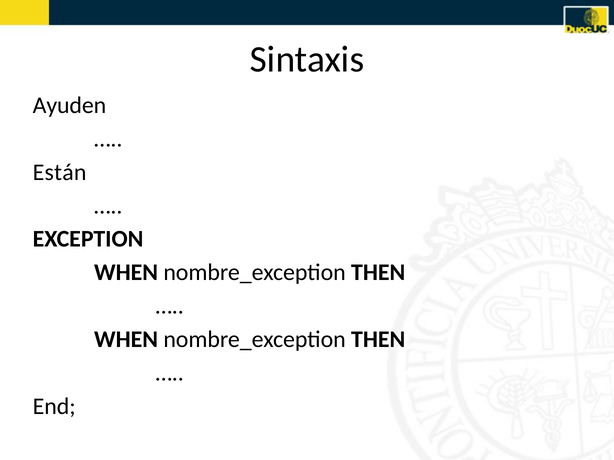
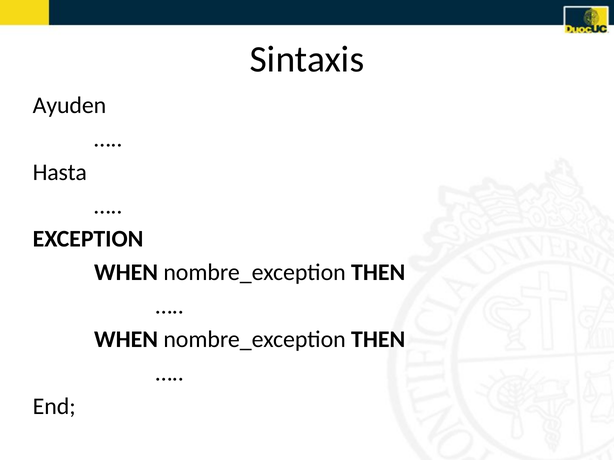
Están: Están -> Hasta
